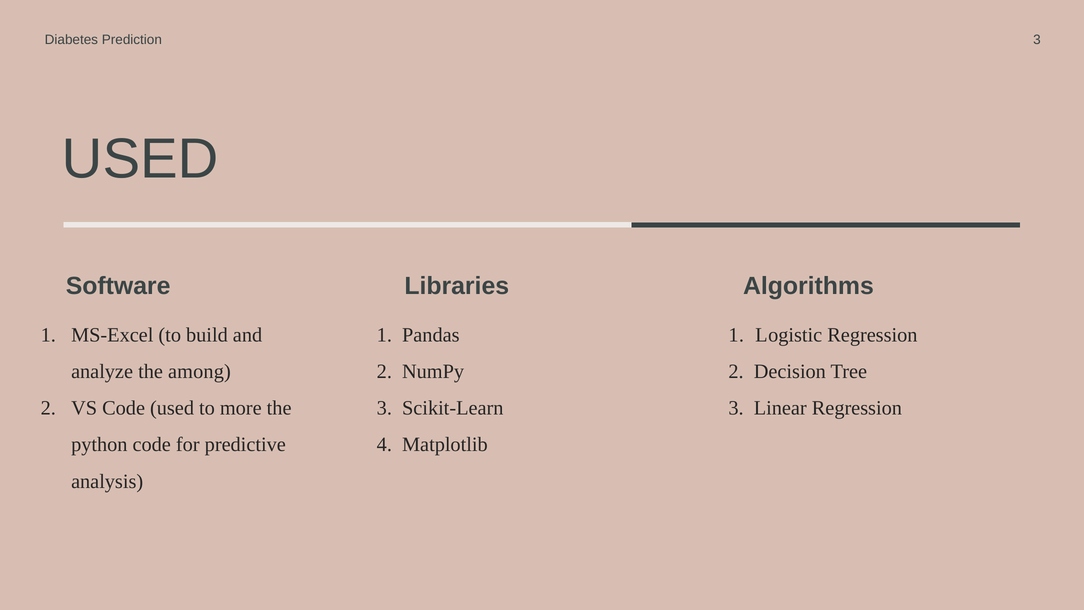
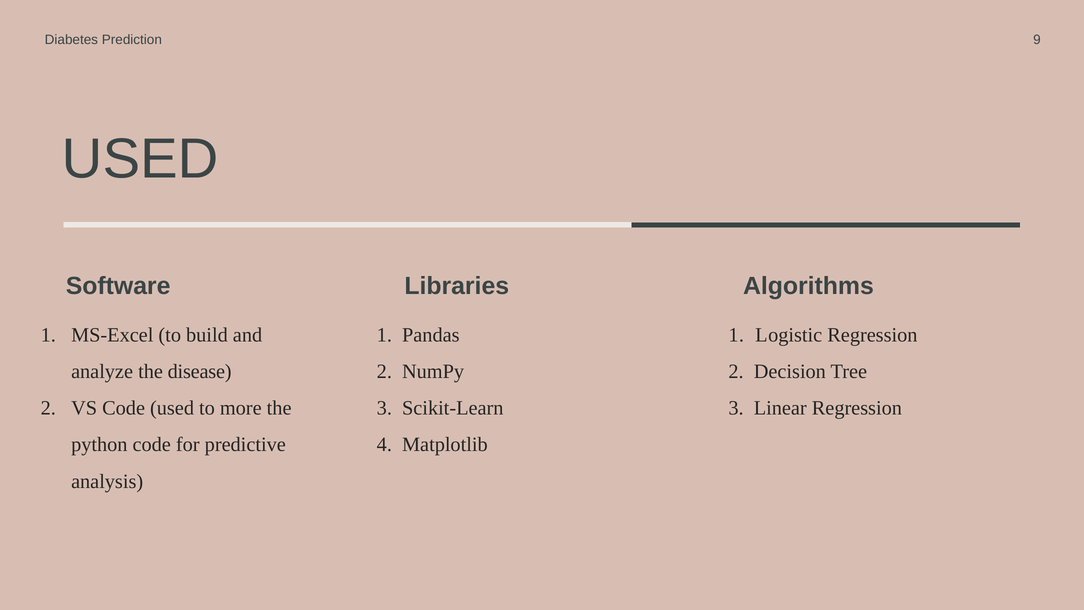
Prediction 3: 3 -> 9
among: among -> disease
